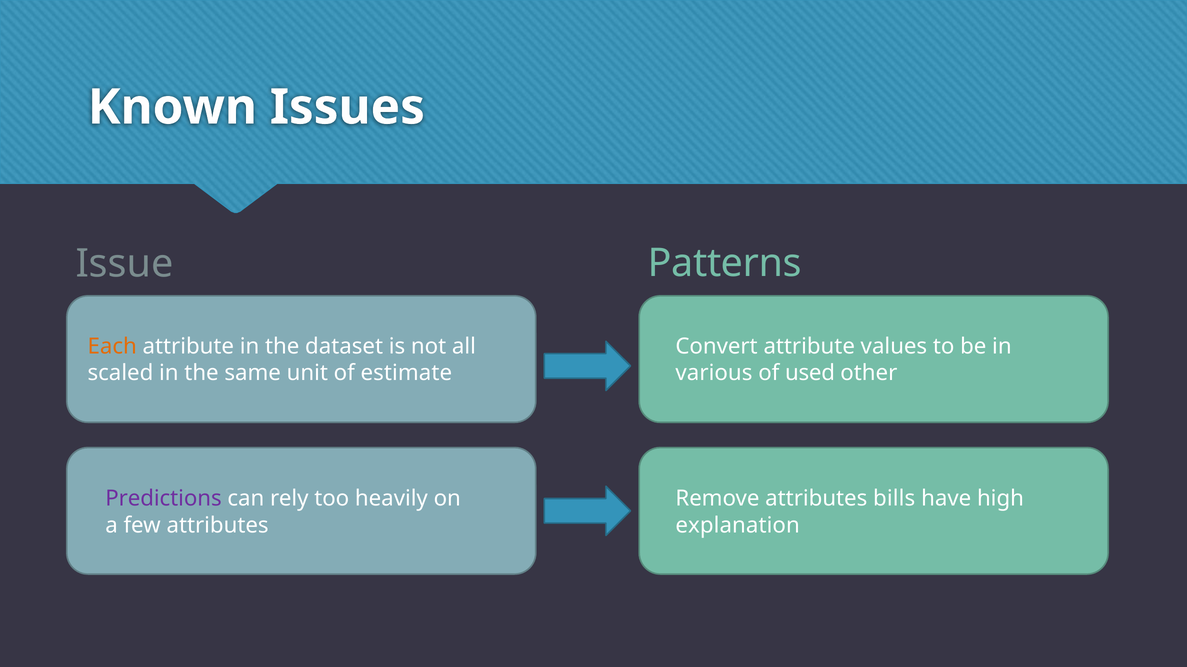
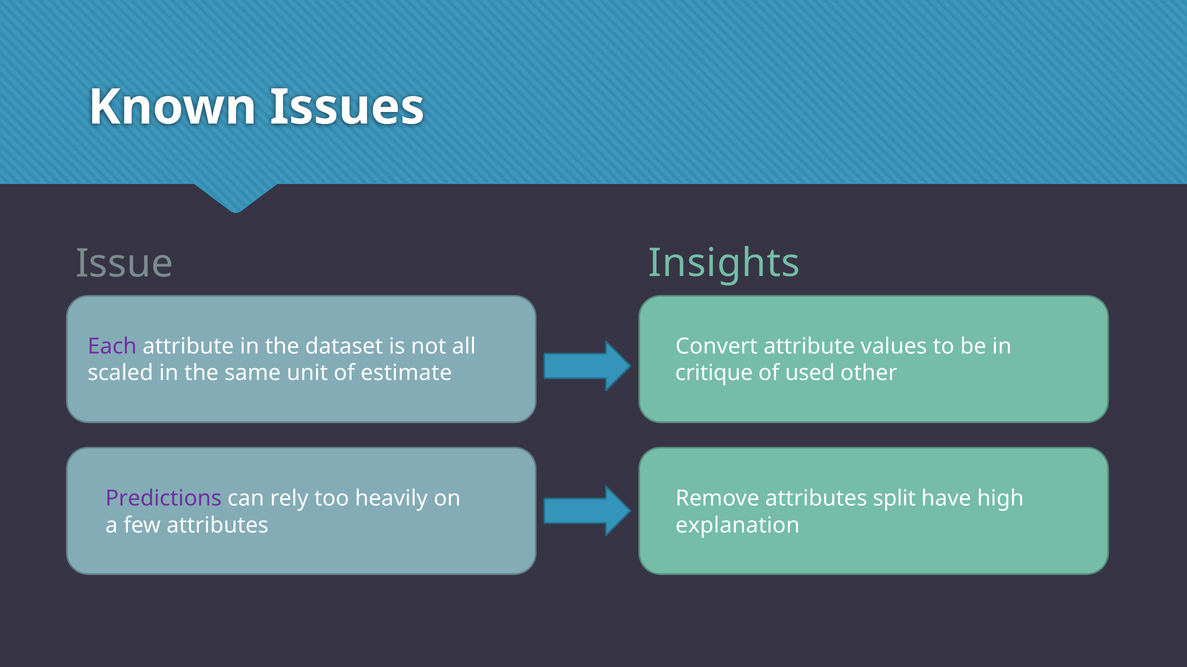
Patterns: Patterns -> Insights
Each colour: orange -> purple
various: various -> critique
bills: bills -> split
